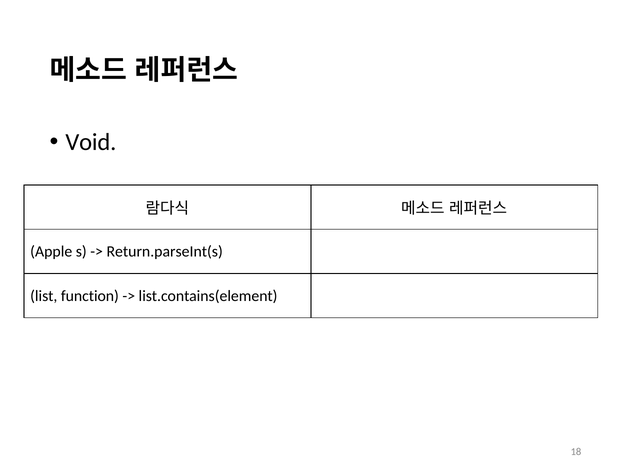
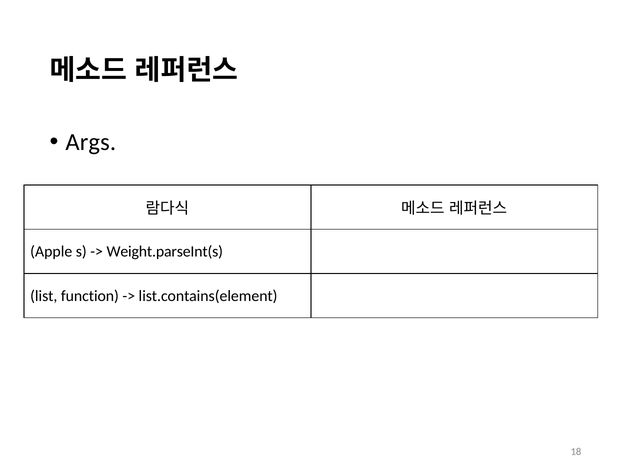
Void: Void -> Args
Return.parseInt(s: Return.parseInt(s -> Weight.parseInt(s
